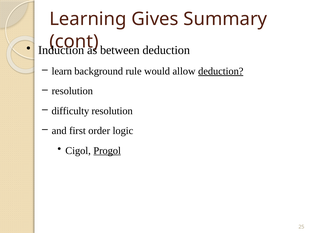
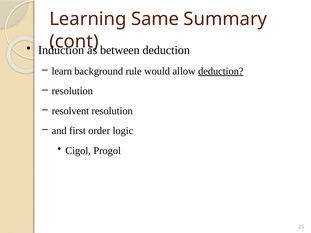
Gives: Gives -> Same
difficulty: difficulty -> resolvent
Progol underline: present -> none
